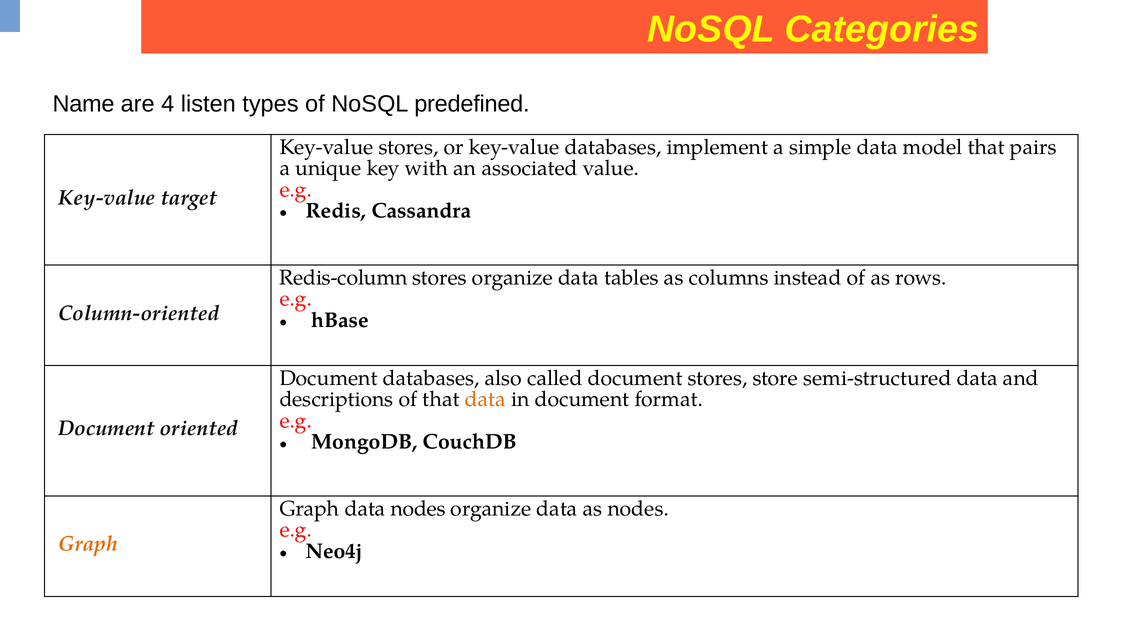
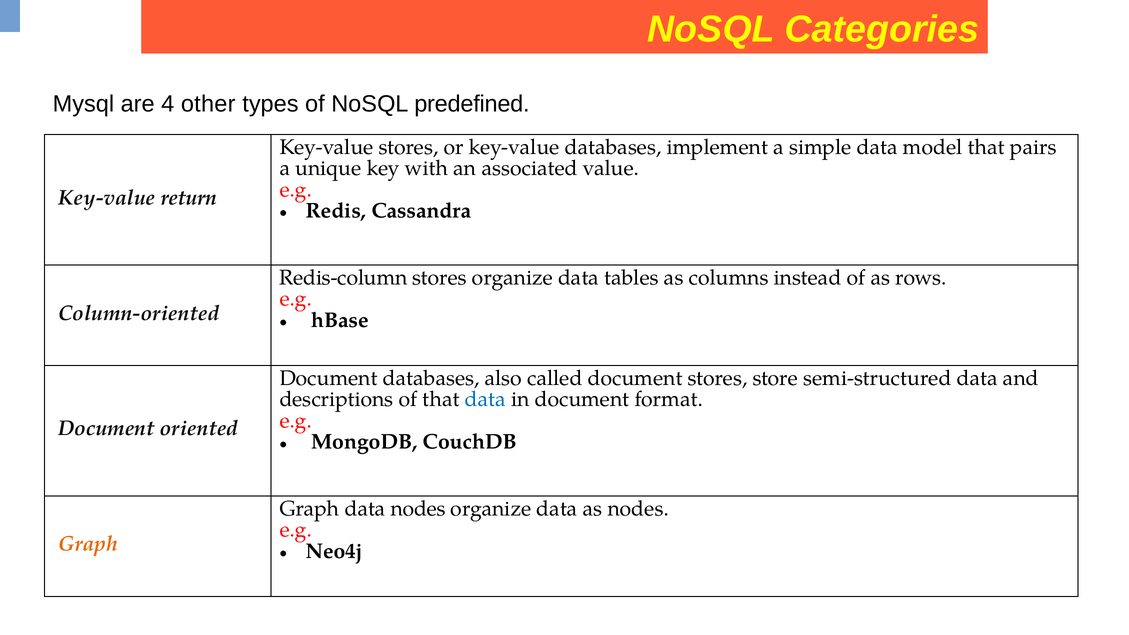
Name: Name -> Mysql
listen: listen -> other
target: target -> return
data at (485, 399) colour: orange -> blue
